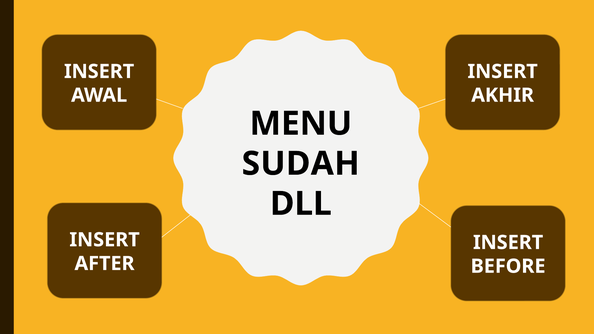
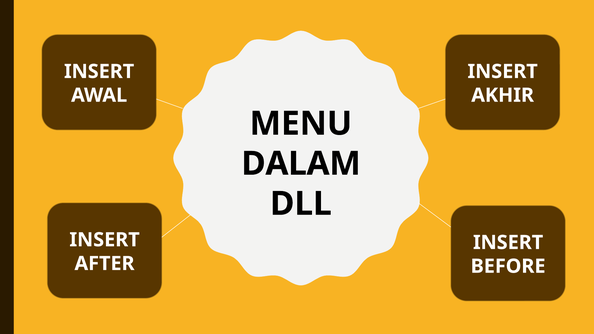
SUDAH: SUDAH -> DALAM
